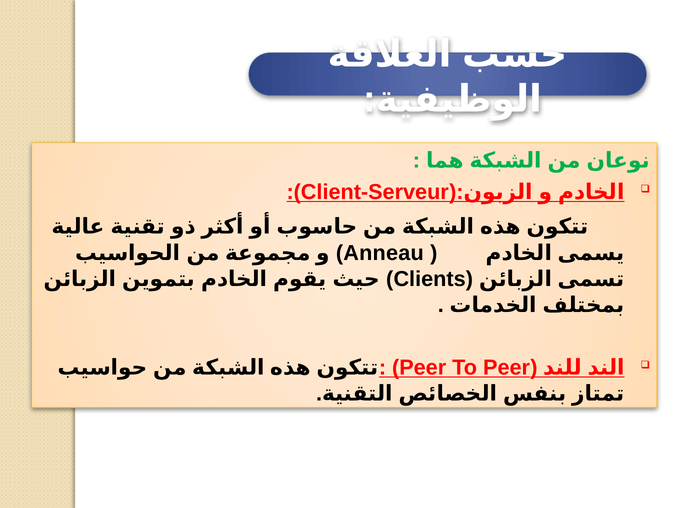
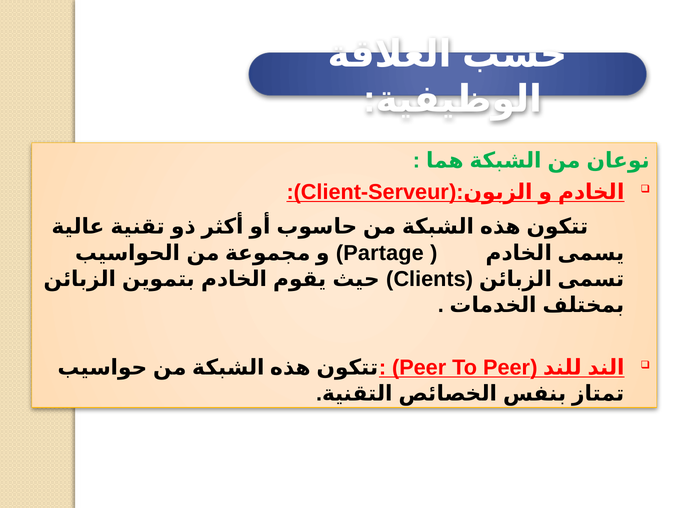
Anneau: Anneau -> Partage
